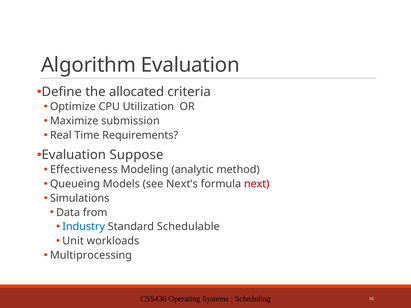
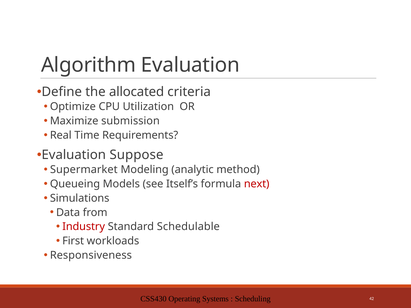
Effectiveness: Effectiveness -> Supermarket
Next’s: Next’s -> Itself’s
Industry colour: blue -> red
Unit: Unit -> First
Multiprocessing: Multiprocessing -> Responsiveness
